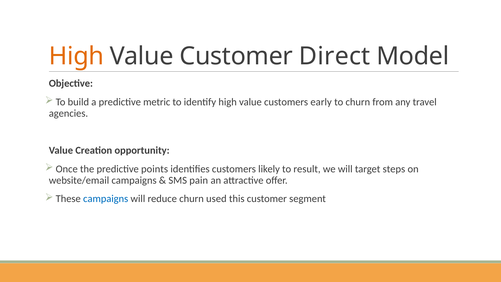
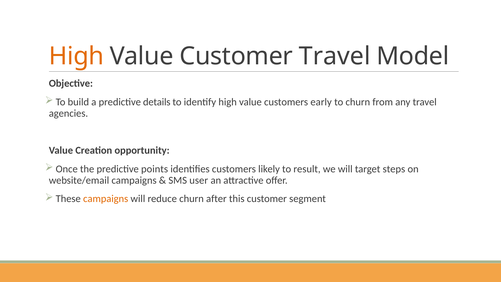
Customer Direct: Direct -> Travel
metric: metric -> details
pain: pain -> user
campaigns at (106, 199) colour: blue -> orange
used: used -> after
